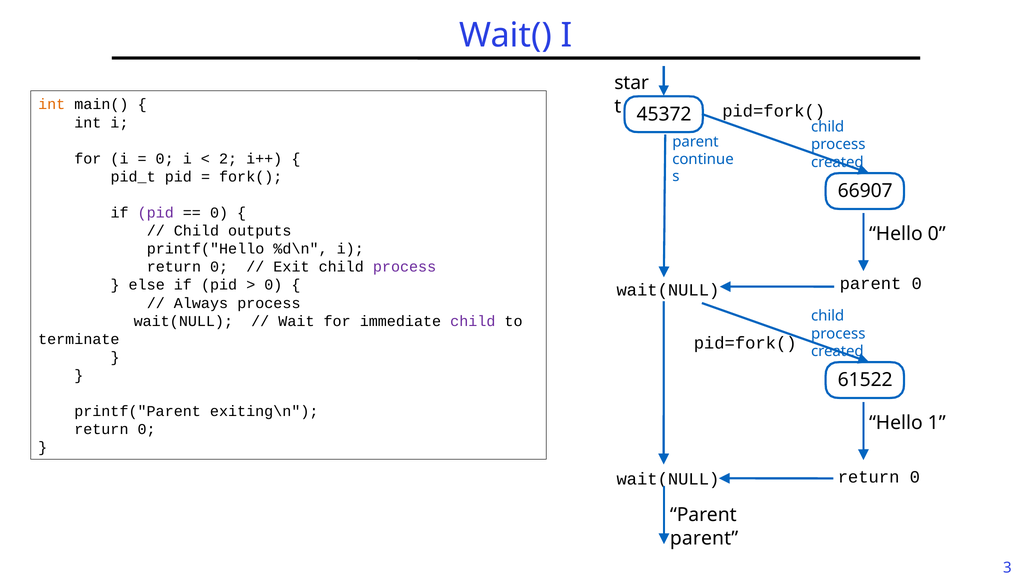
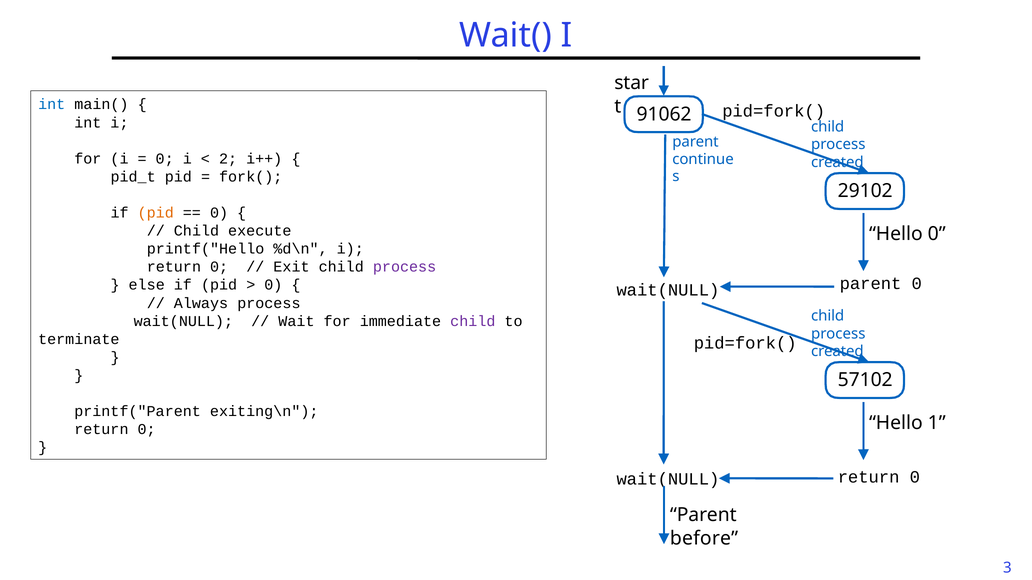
int at (52, 105) colour: orange -> blue
45372: 45372 -> 91062
66907: 66907 -> 29102
pid at (156, 213) colour: purple -> orange
outputs: outputs -> execute
61522: 61522 -> 57102
parent at (704, 539): parent -> before
